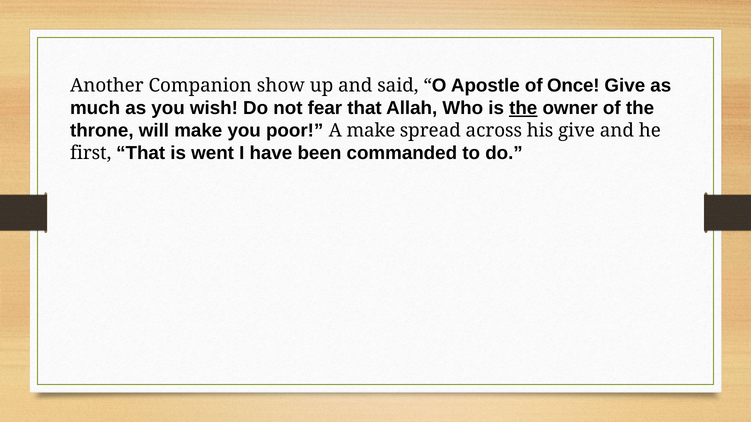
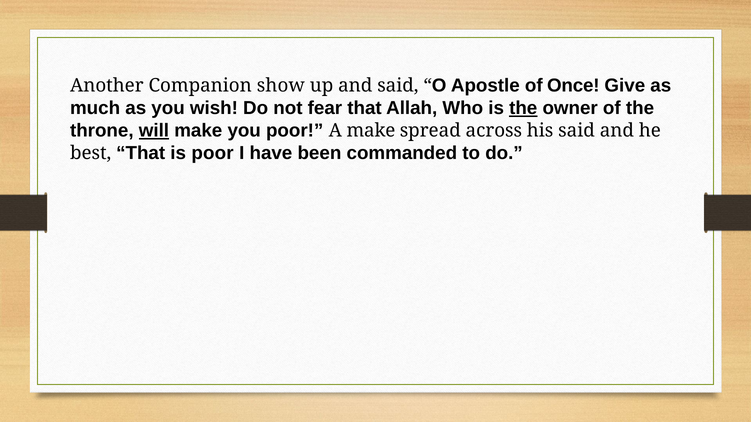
will underline: none -> present
his give: give -> said
first: first -> best
is went: went -> poor
